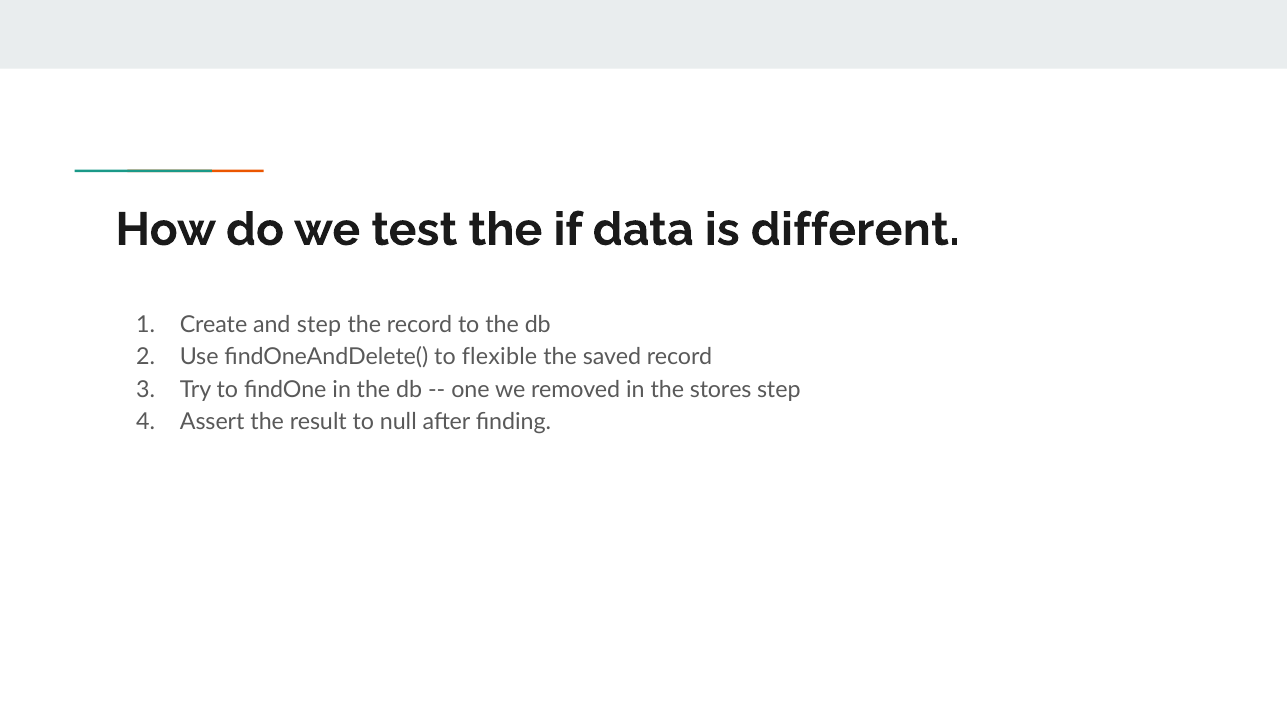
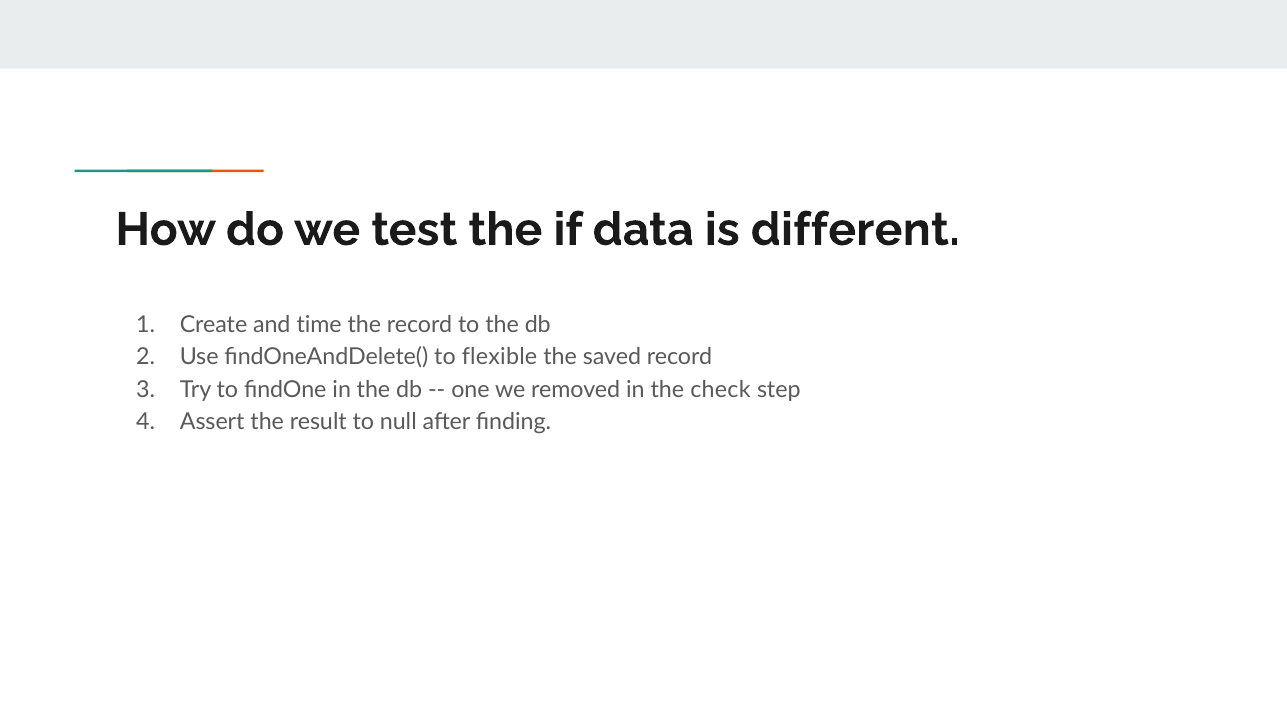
and step: step -> time
stores: stores -> check
